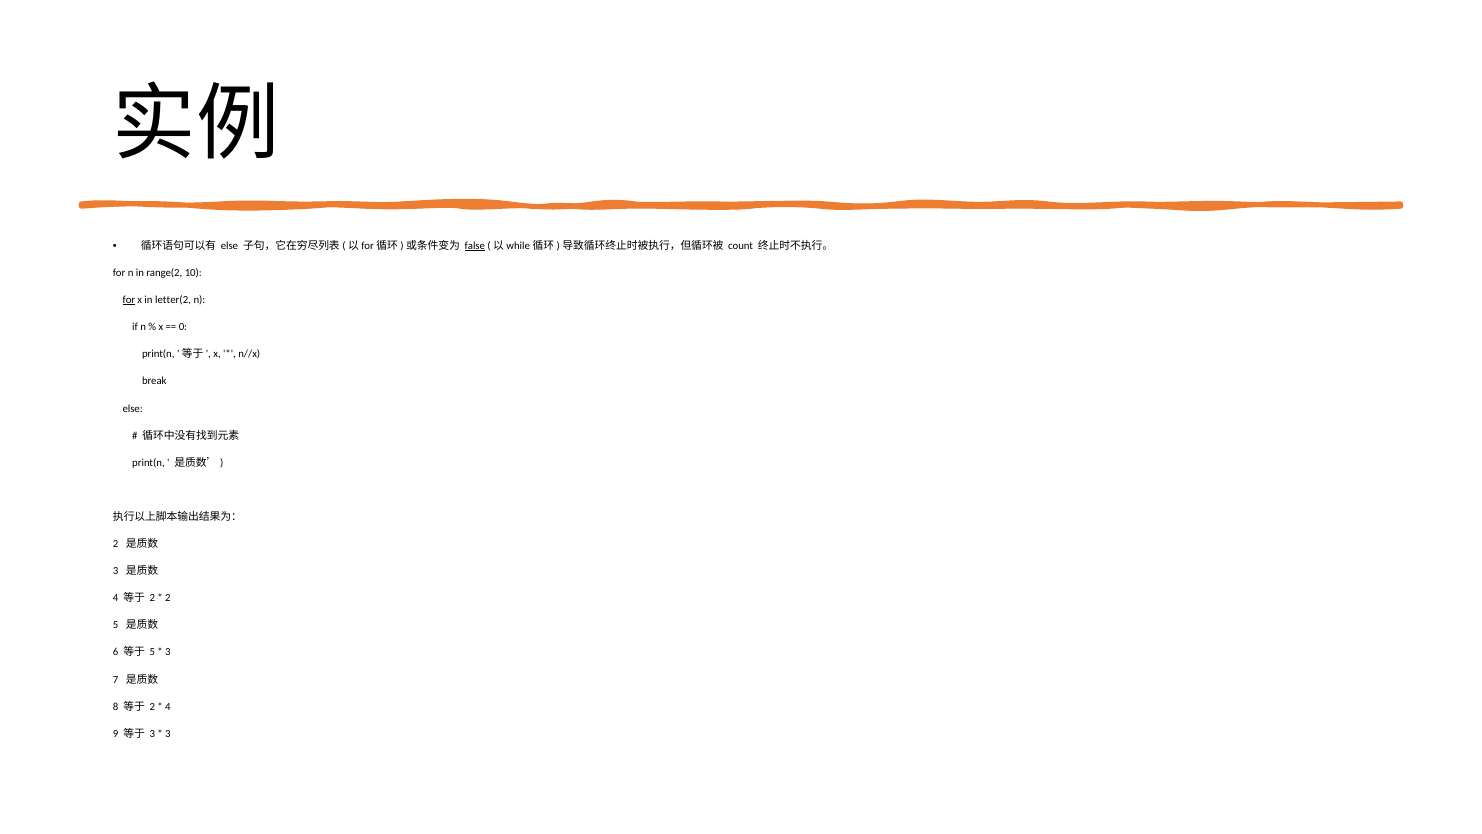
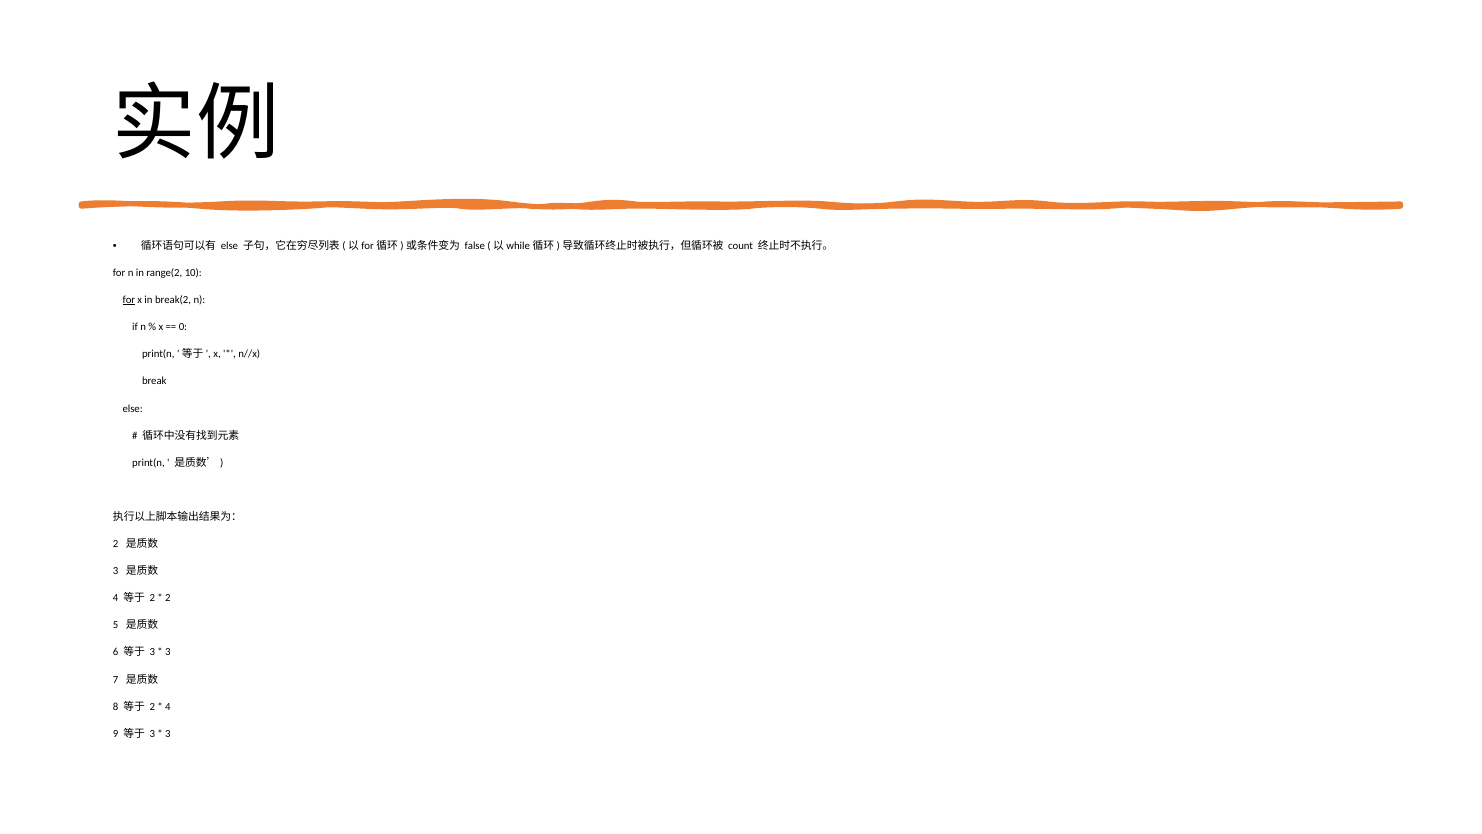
false underline: present -> none
letter(2: letter(2 -> break(2
5 at (152, 652): 5 -> 3
